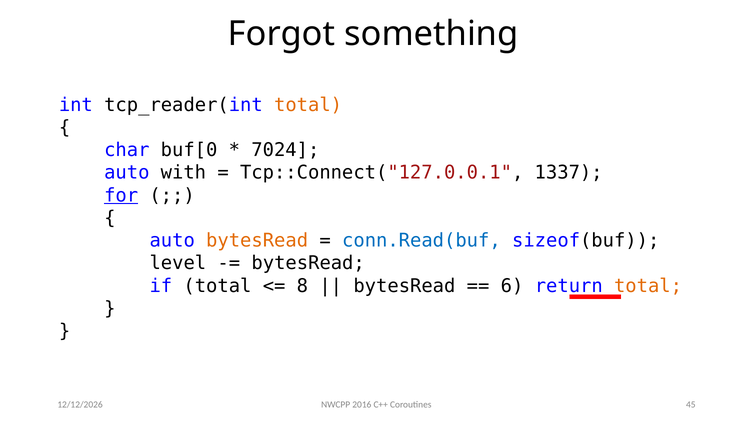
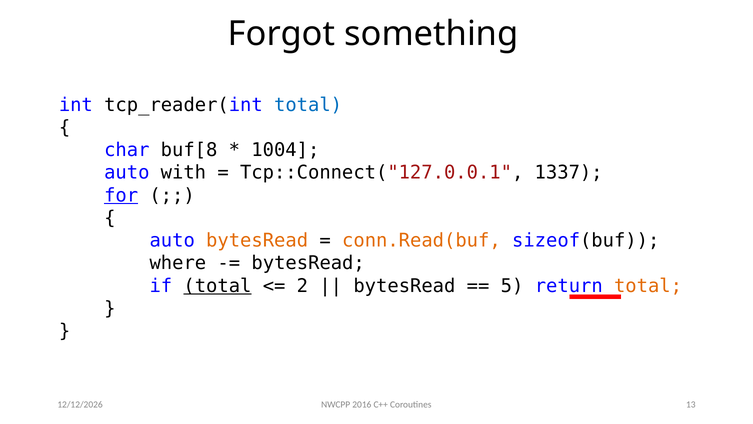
total at (308, 105) colour: orange -> blue
buf[0: buf[0 -> buf[8
7024: 7024 -> 1004
conn.Read(buf colour: blue -> orange
level: level -> where
total at (217, 286) underline: none -> present
8: 8 -> 2
6: 6 -> 5
45: 45 -> 13
